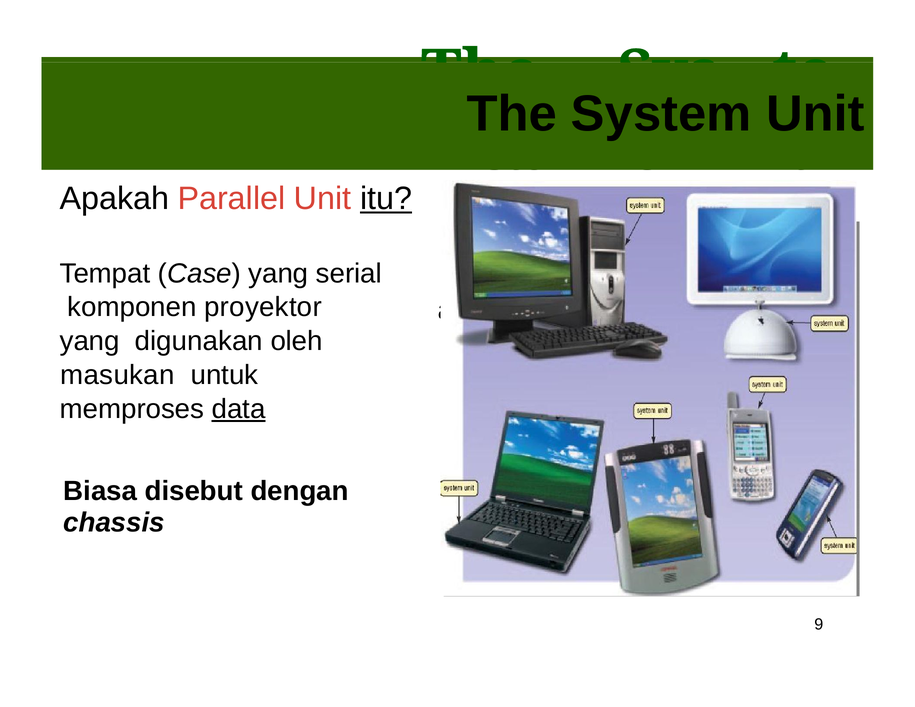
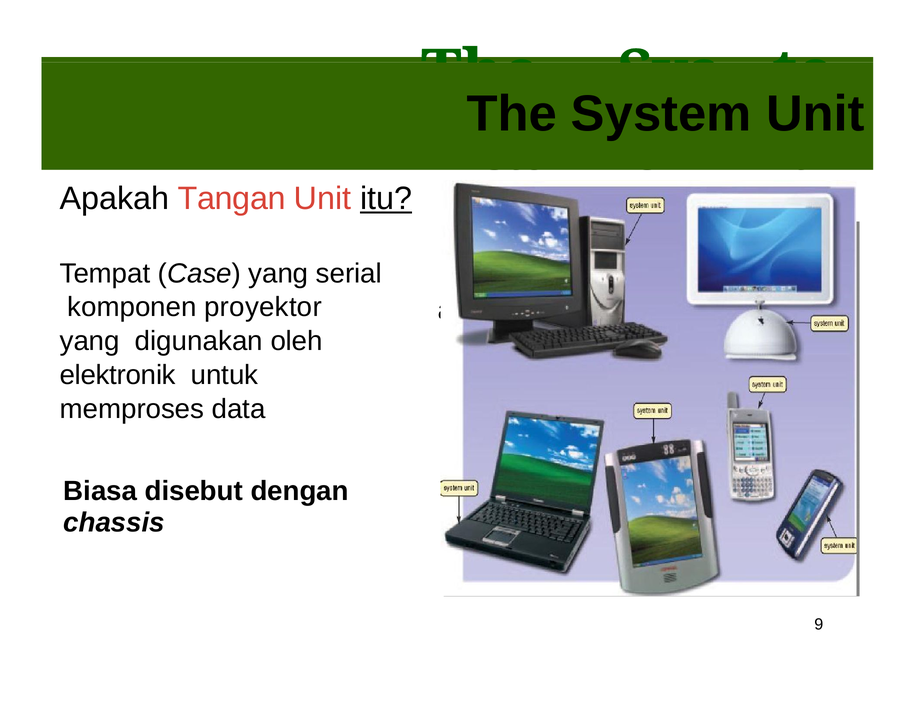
Parallel: Parallel -> Tangan
masukan: masukan -> elektronik
data underline: present -> none
